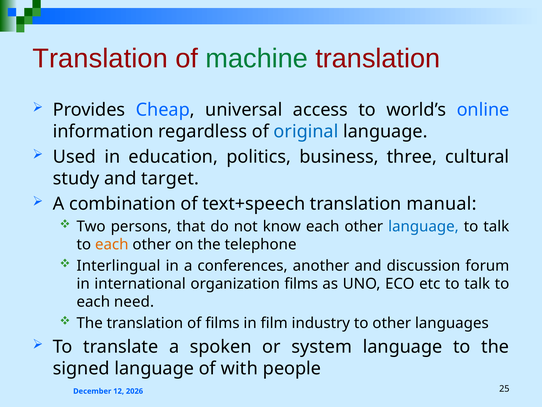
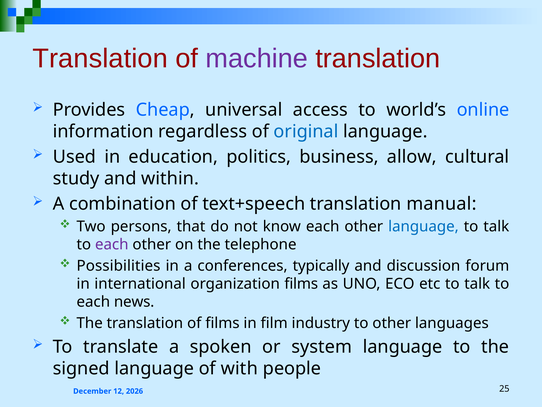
machine colour: green -> purple
three: three -> allow
target: target -> within
each at (112, 244) colour: orange -> purple
Interlingual: Interlingual -> Possibilities
another: another -> typically
need: need -> news
